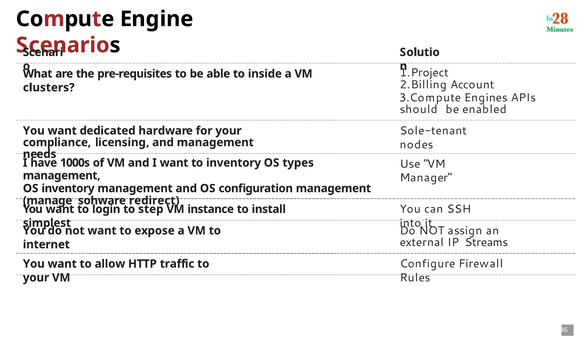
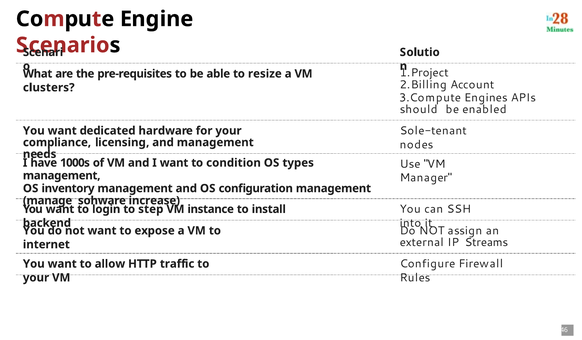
inside: inside -> resize
to inventory: inventory -> condition
redirect: redirect -> increase
simplest: simplest -> backend
